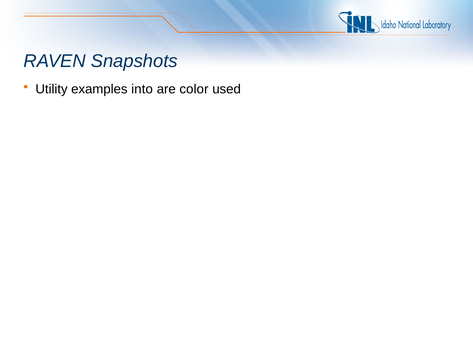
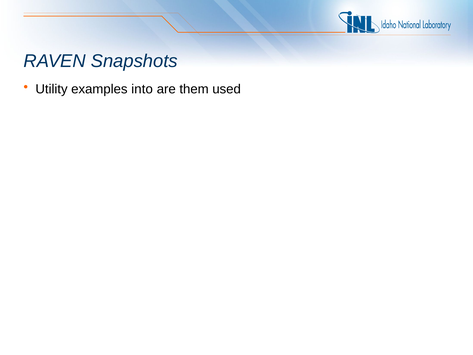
color: color -> them
